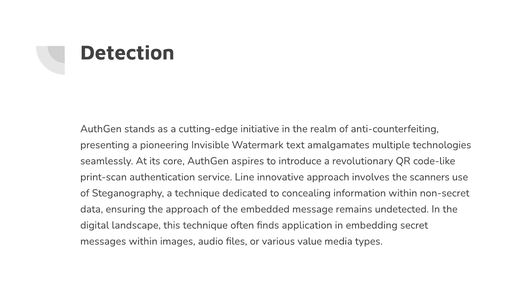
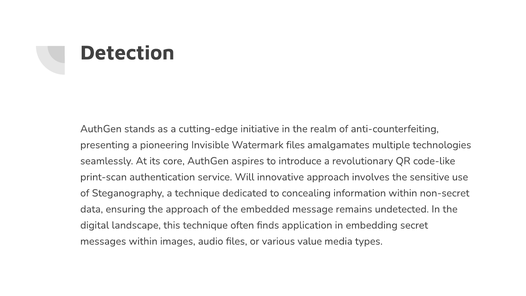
Watermark text: text -> files
Line: Line -> Will
scanners: scanners -> sensitive
